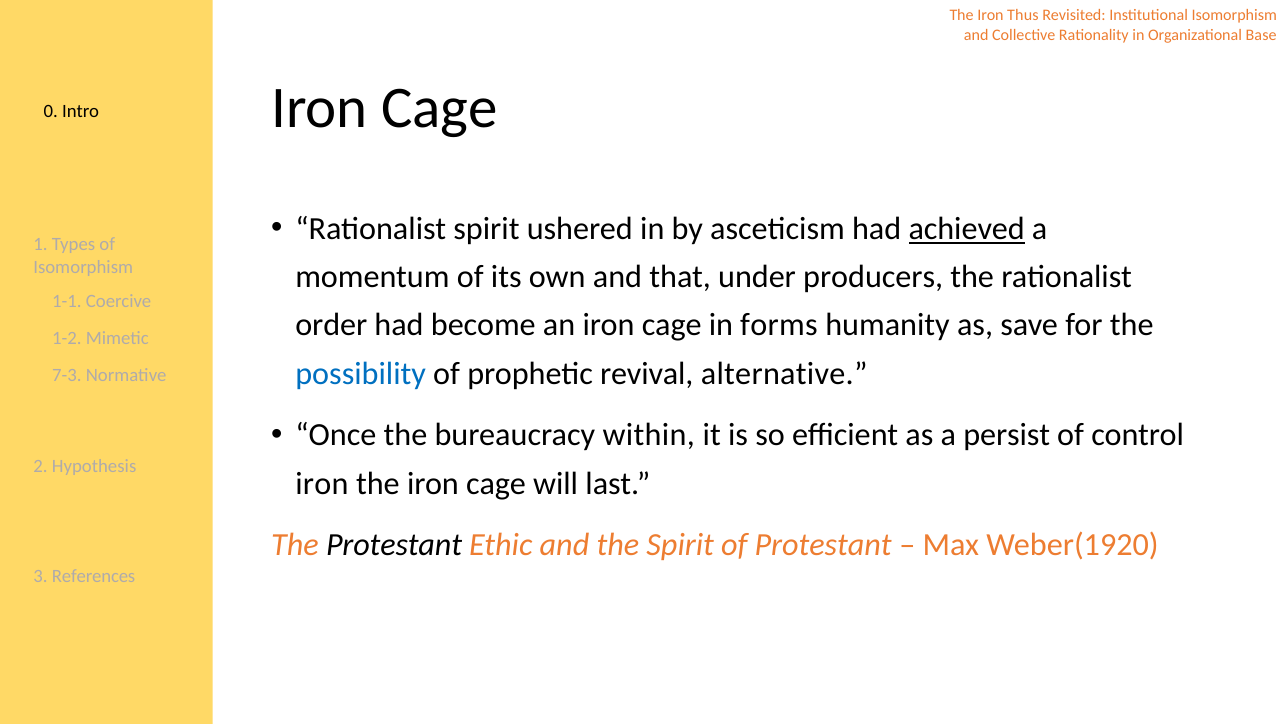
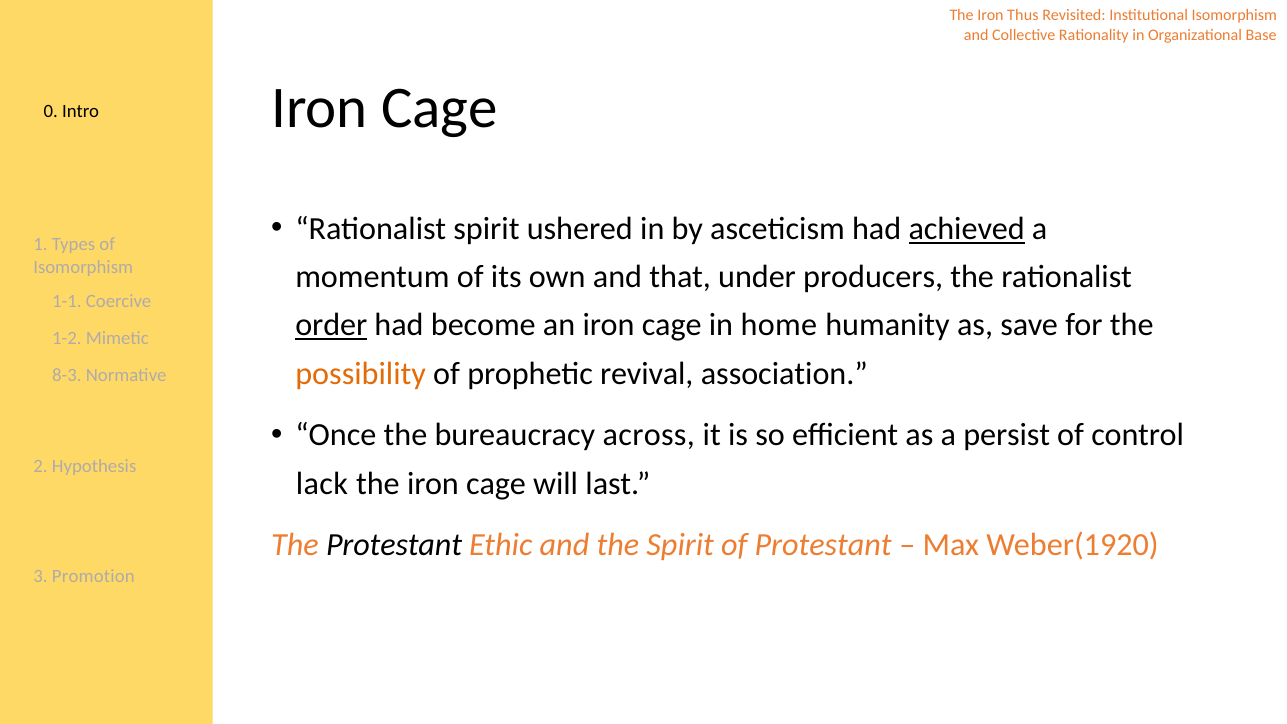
order underline: none -> present
forms: forms -> home
possibility colour: blue -> orange
alternative: alternative -> association
7-3: 7-3 -> 8-3
within: within -> across
iron at (322, 483): iron -> lack
References: References -> Promotion
